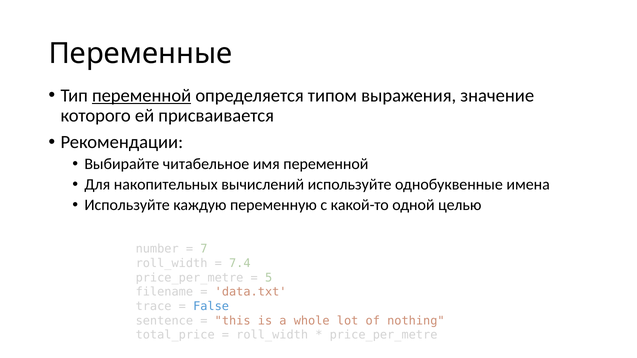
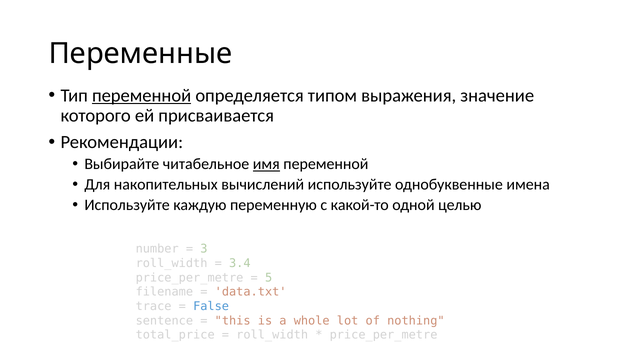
имя underline: none -> present
7: 7 -> 3
7.4: 7.4 -> 3.4
